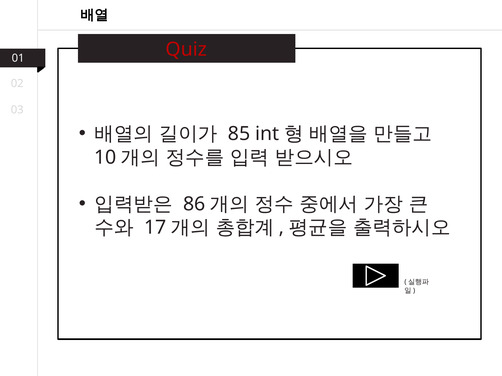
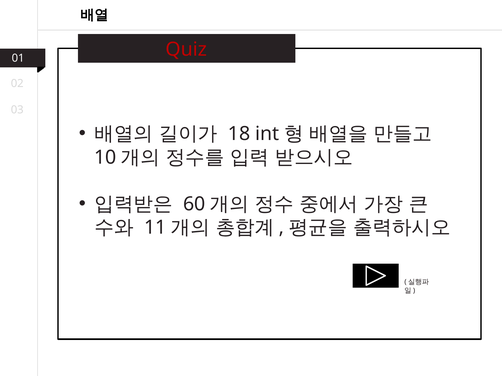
85: 85 -> 18
86: 86 -> 60
17: 17 -> 11
